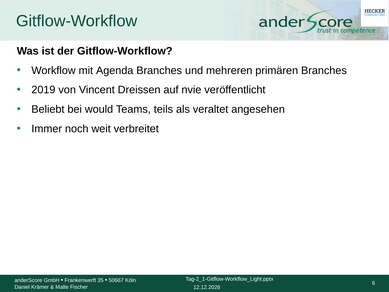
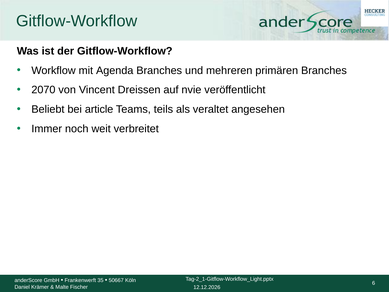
2019: 2019 -> 2070
would: would -> article
